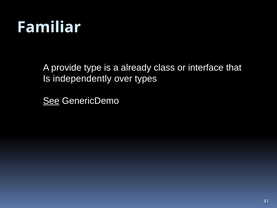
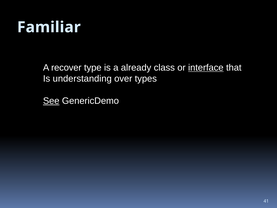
provide: provide -> recover
interface underline: none -> present
independently: independently -> understanding
